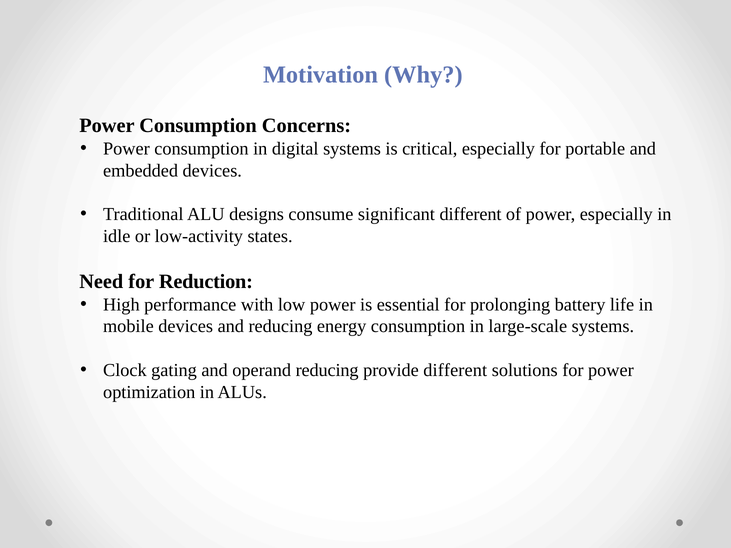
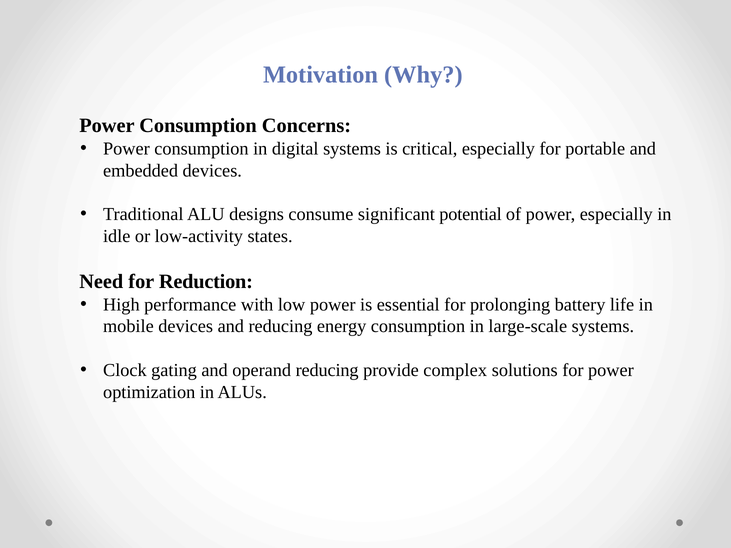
significant different: different -> potential
provide different: different -> complex
